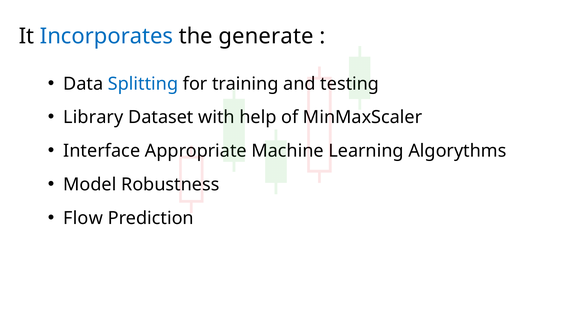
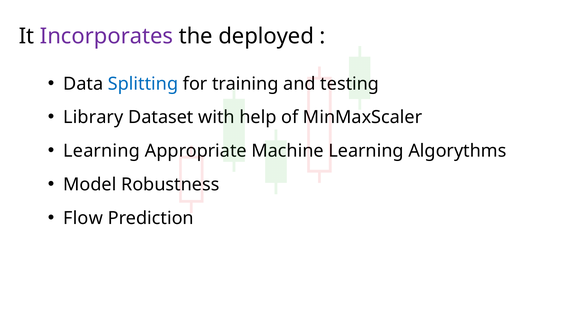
Incorporates colour: blue -> purple
generate: generate -> deployed
Interface at (102, 151): Interface -> Learning
